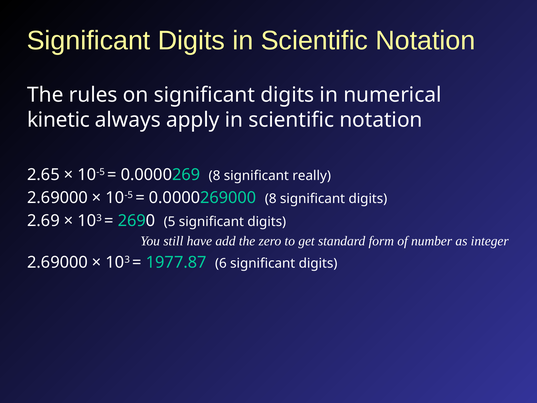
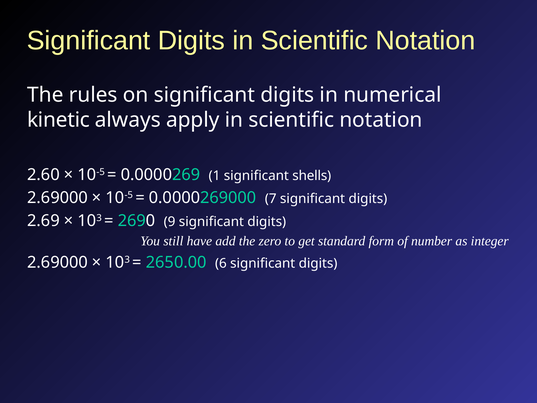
2.65: 2.65 -> 2.60
0.0000269 8: 8 -> 1
really: really -> shells
0.0000269000 8: 8 -> 7
5: 5 -> 9
1977.87: 1977.87 -> 2650.00
